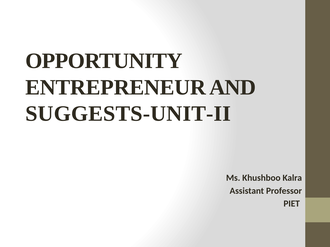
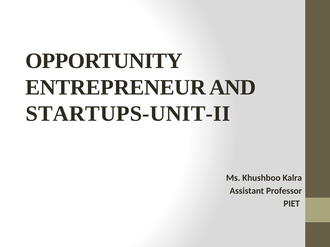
SUGGESTS-UNIT-II: SUGGESTS-UNIT-II -> STARTUPS-UNIT-II
